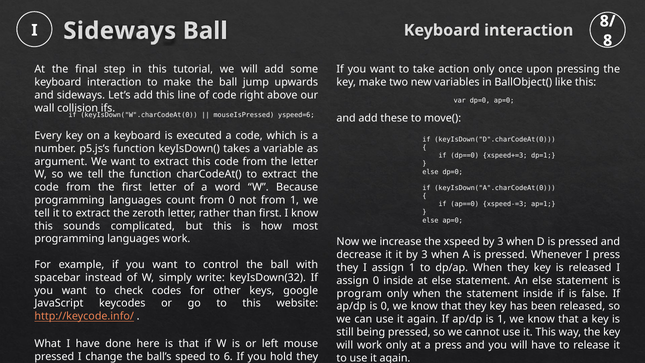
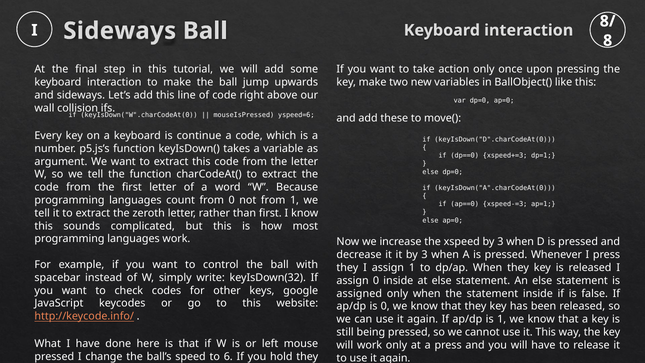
executed: executed -> continue
program: program -> assigned
